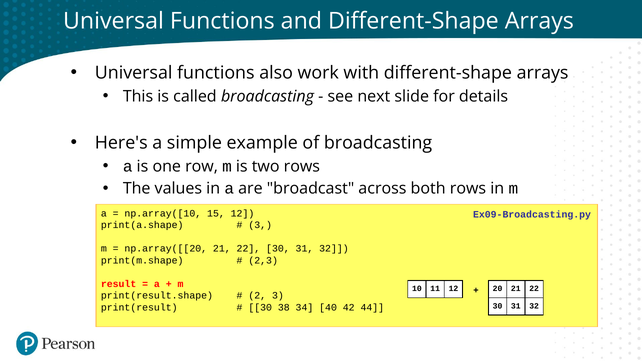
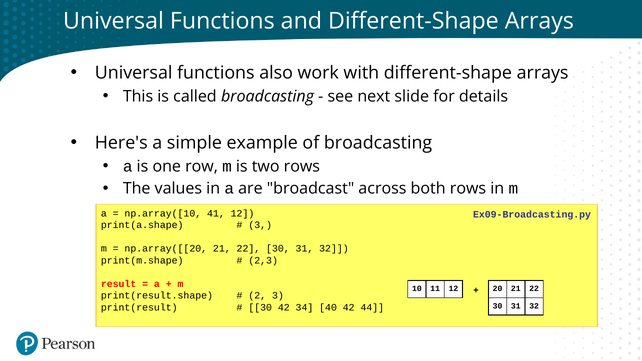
15: 15 -> 41
30 38: 38 -> 42
